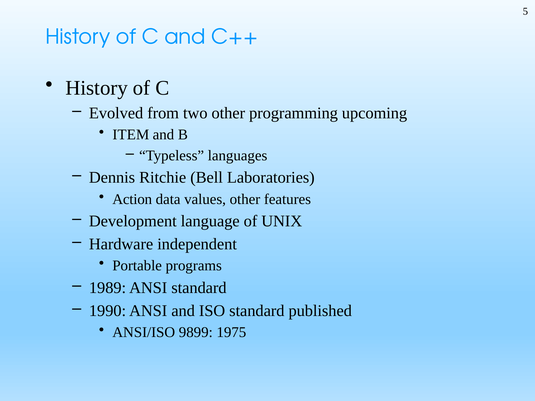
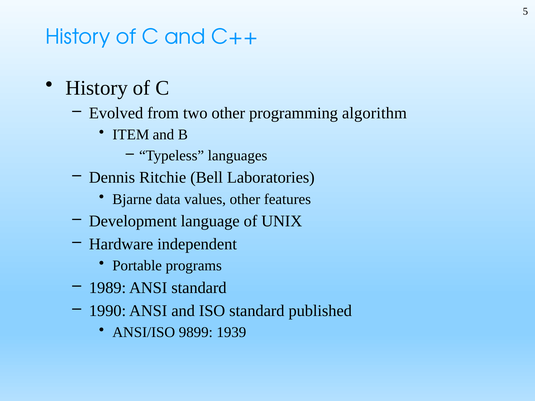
upcoming: upcoming -> algorithm
Action: Action -> Bjarne
1975: 1975 -> 1939
